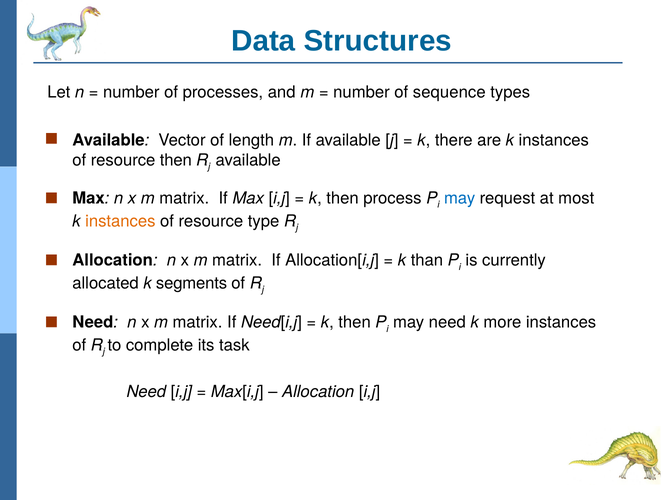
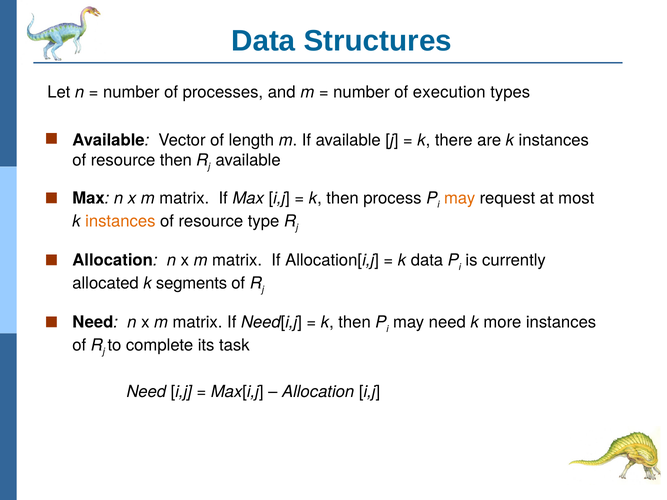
sequence: sequence -> execution
may at (460, 198) colour: blue -> orange
k than: than -> data
